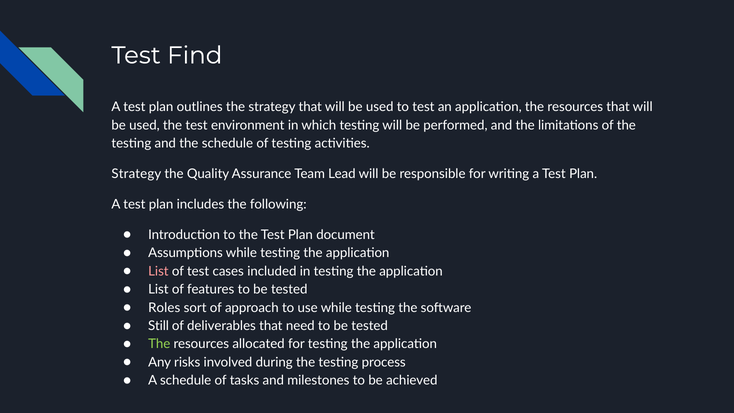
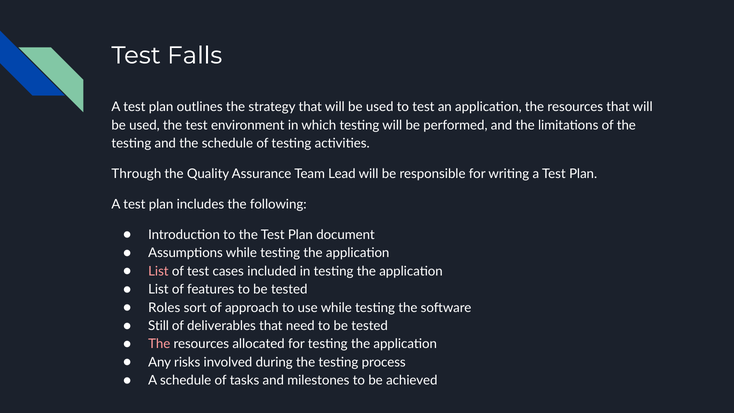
Find: Find -> Falls
Strategy at (136, 174): Strategy -> Through
The at (159, 344) colour: light green -> pink
